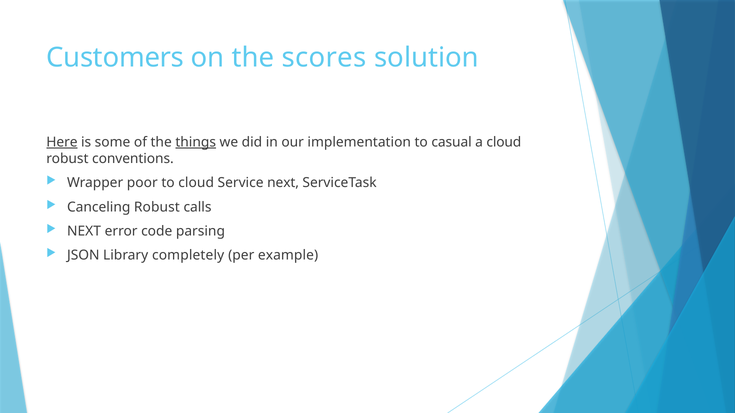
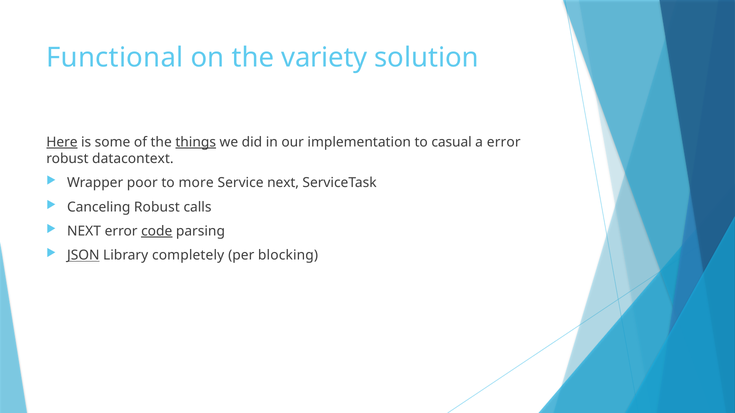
Customers: Customers -> Functional
scores: scores -> variety
a cloud: cloud -> error
conventions: conventions -> datacontext
to cloud: cloud -> more
code underline: none -> present
JSON underline: none -> present
example: example -> blocking
